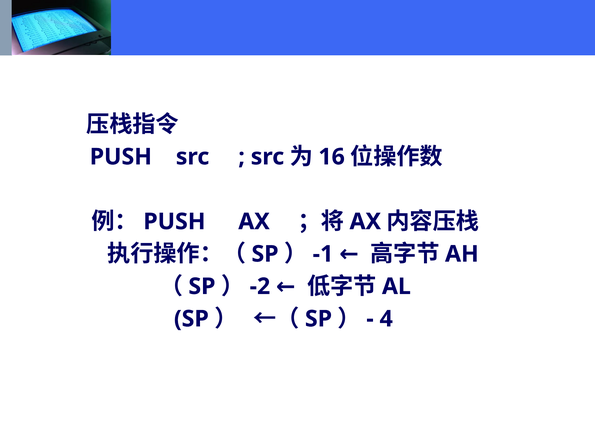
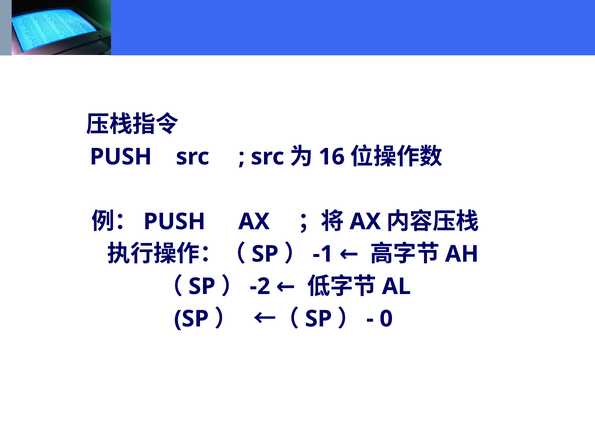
4: 4 -> 0
